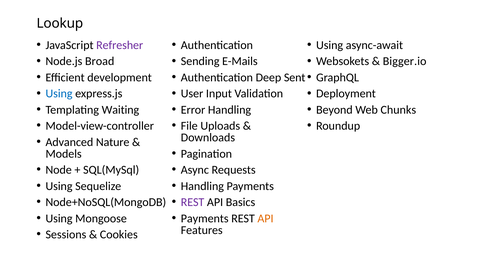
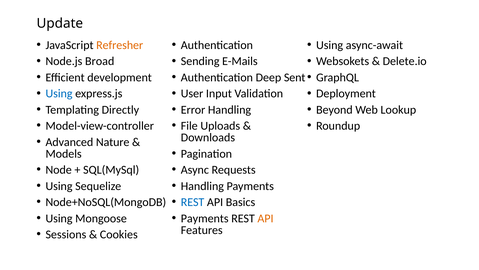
Lookup: Lookup -> Update
Refresher colour: purple -> orange
Bigger.io: Bigger.io -> Delete.io
Waiting: Waiting -> Directly
Chunks: Chunks -> Lookup
REST at (193, 202) colour: purple -> blue
